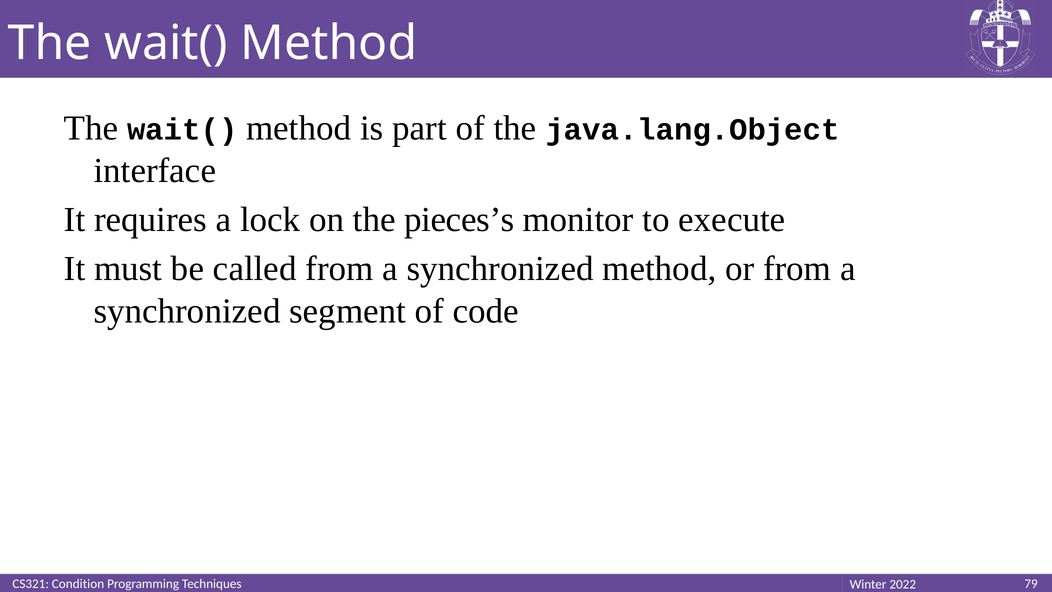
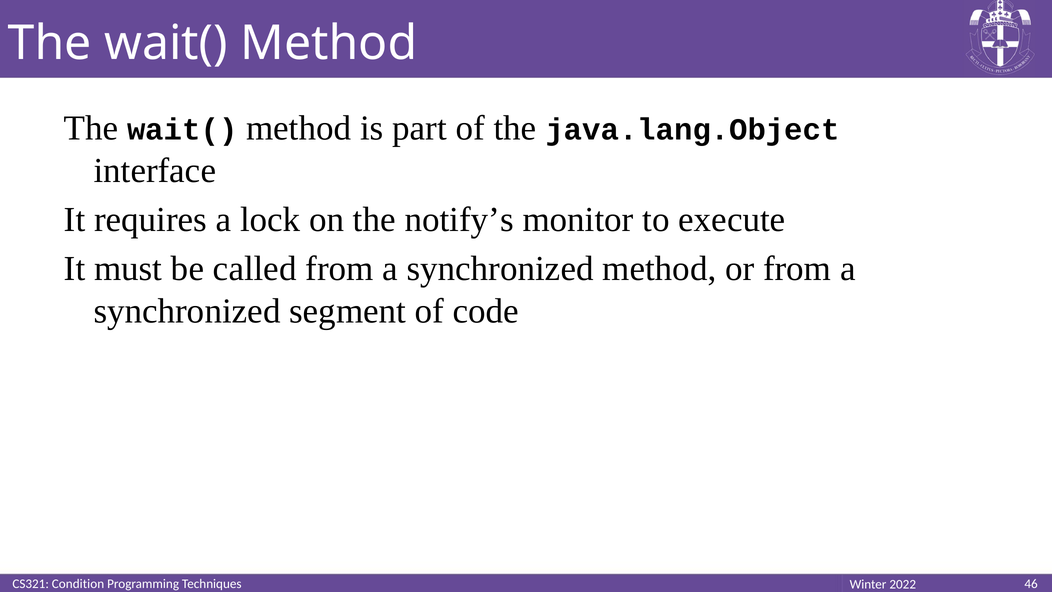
pieces’s: pieces’s -> notify’s
79: 79 -> 46
